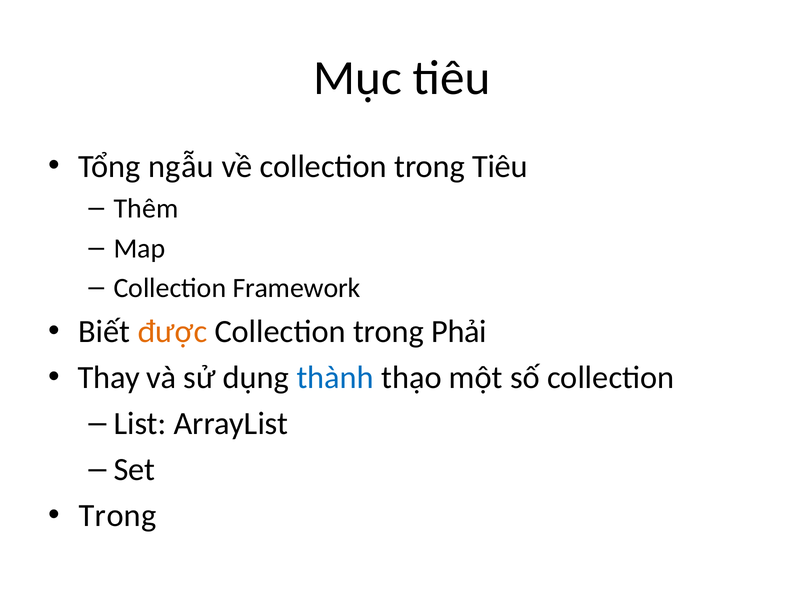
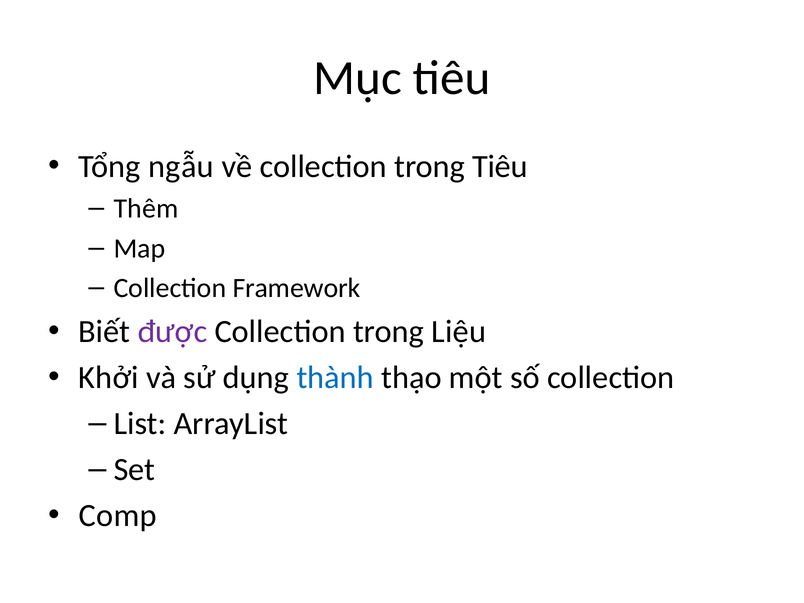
được colour: orange -> purple
Phải: Phải -> Liệu
Thay: Thay -> Khởi
Trong at (118, 516): Trong -> Comp
